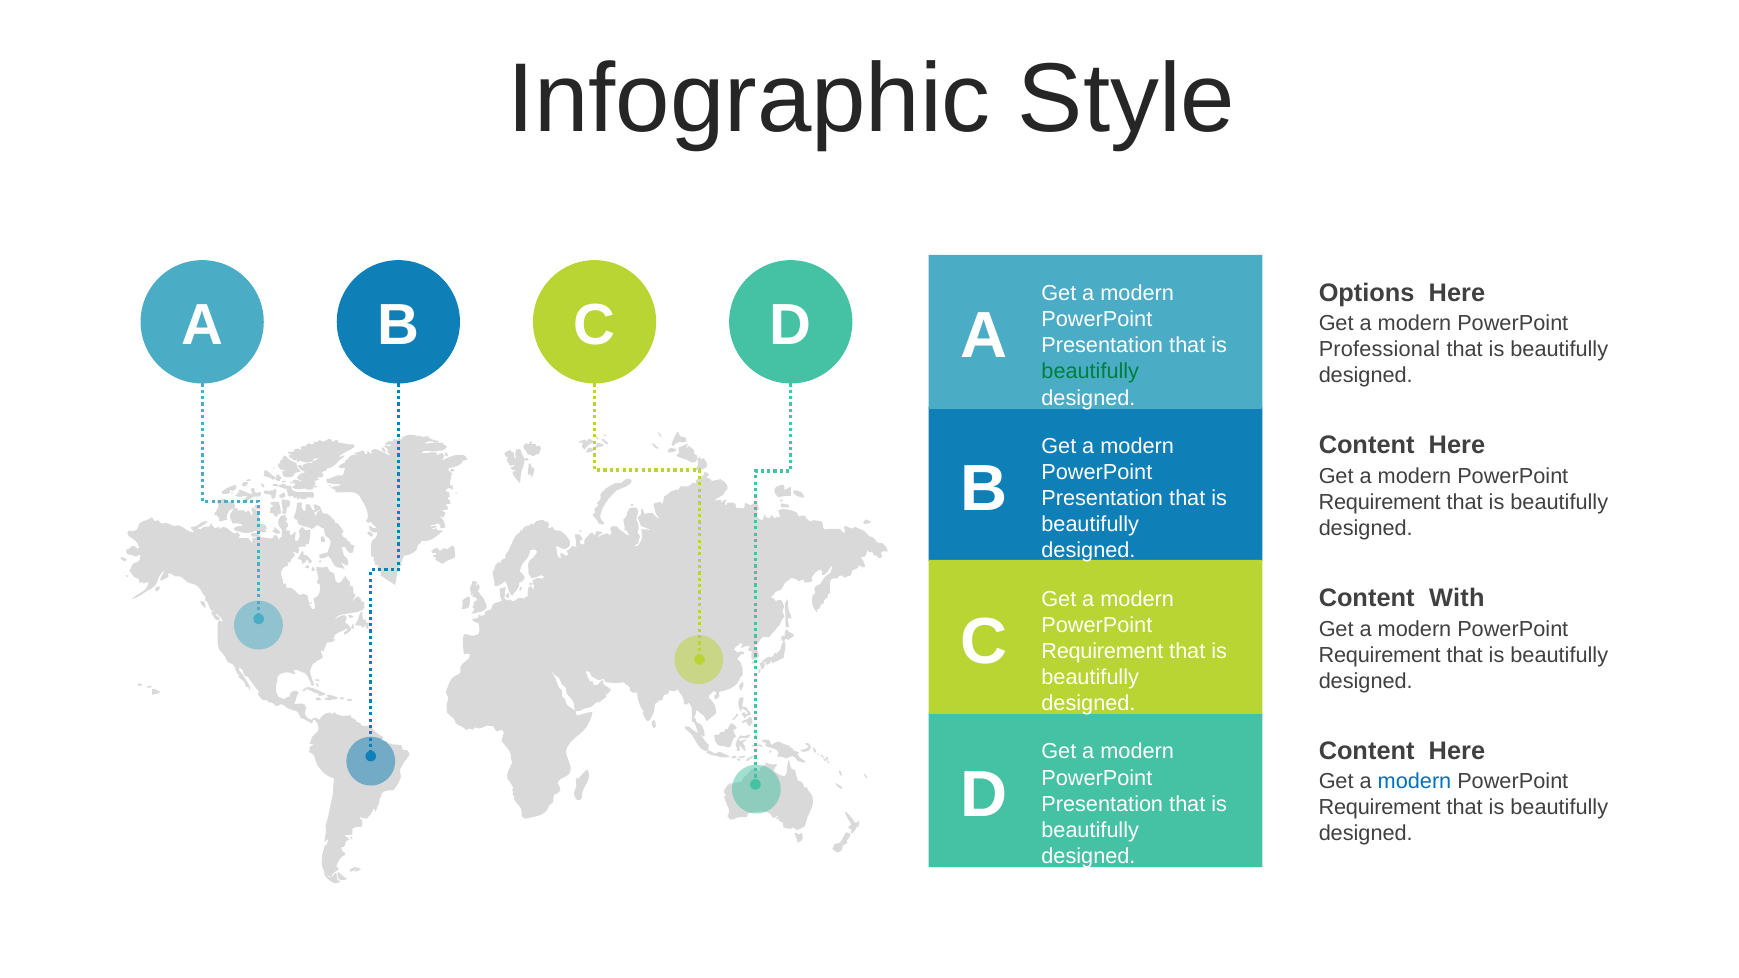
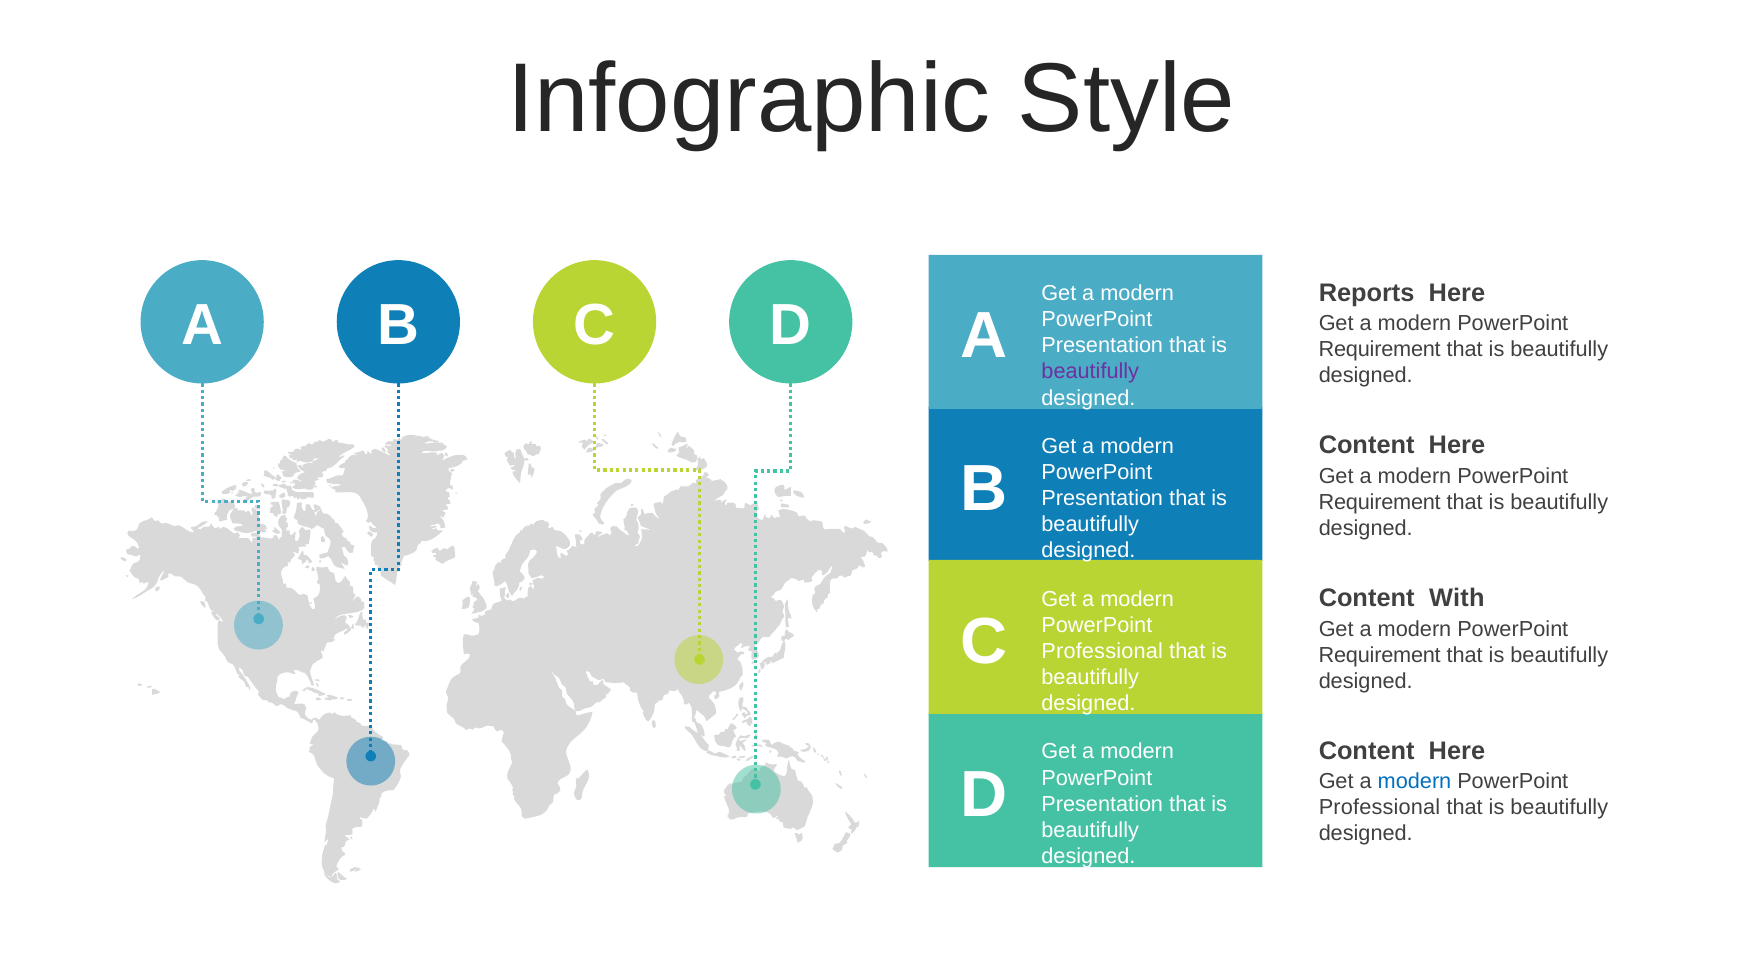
Options: Options -> Reports
Professional at (1379, 349): Professional -> Requirement
beautifully at (1090, 372) colour: green -> purple
Requirement at (1102, 651): Requirement -> Professional
Requirement at (1380, 808): Requirement -> Professional
